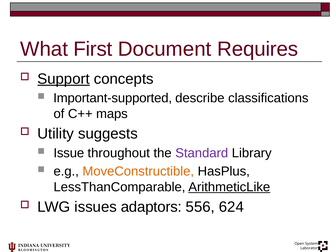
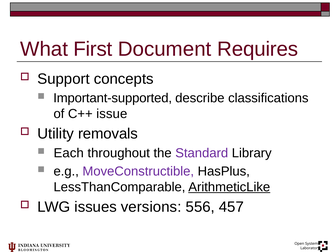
Support underline: present -> none
maps: maps -> issue
suggests: suggests -> removals
Issue: Issue -> Each
MoveConstructible colour: orange -> purple
adaptors: adaptors -> versions
624: 624 -> 457
